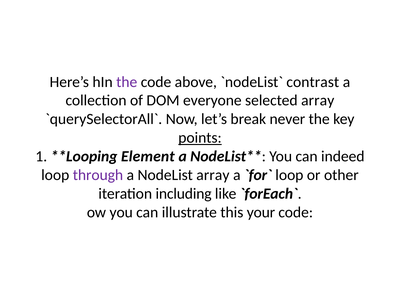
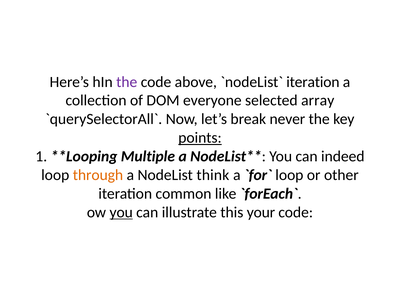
contrast at (313, 82): contrast -> iteration
Element: Element -> Multiple
through colour: purple -> orange
NodeList array: array -> think
including: including -> common
you at (121, 212) underline: none -> present
